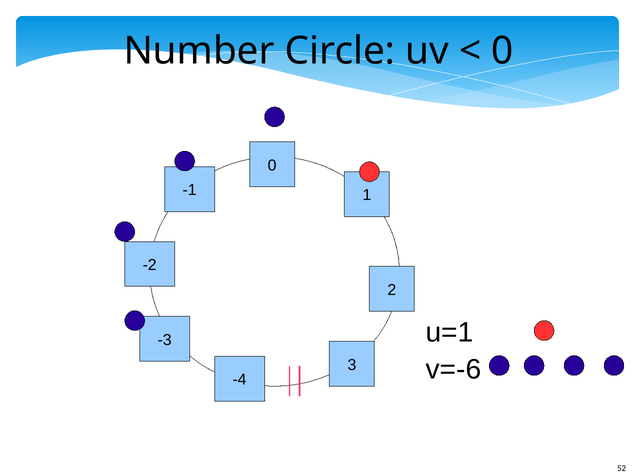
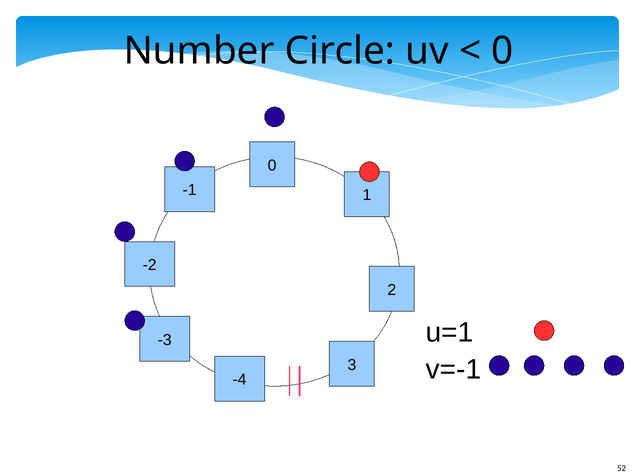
v=-6: v=-6 -> v=-1
